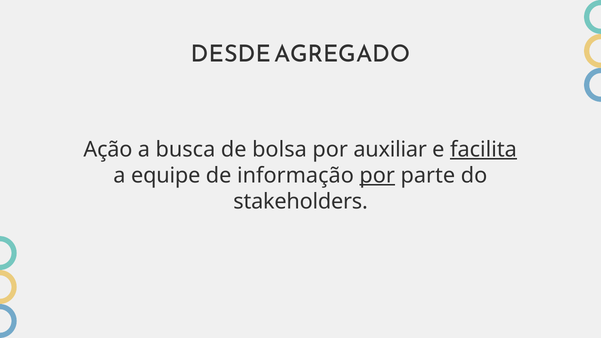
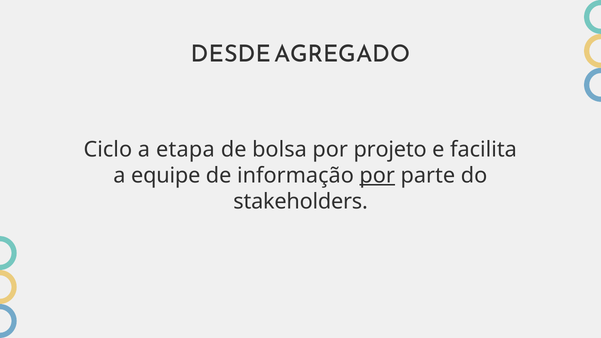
Ação: Ação -> Ciclo
busca: busca -> etapa
auxiliar: auxiliar -> projeto
facilita underline: present -> none
